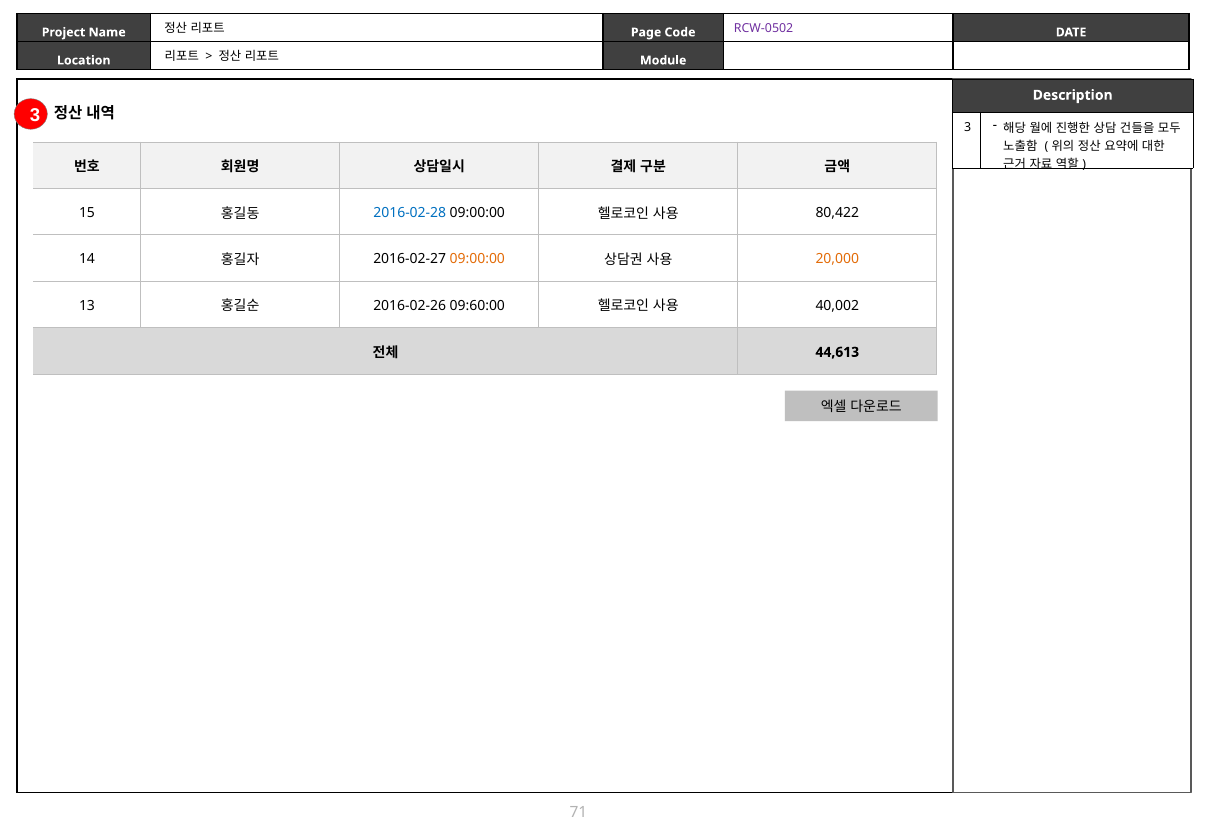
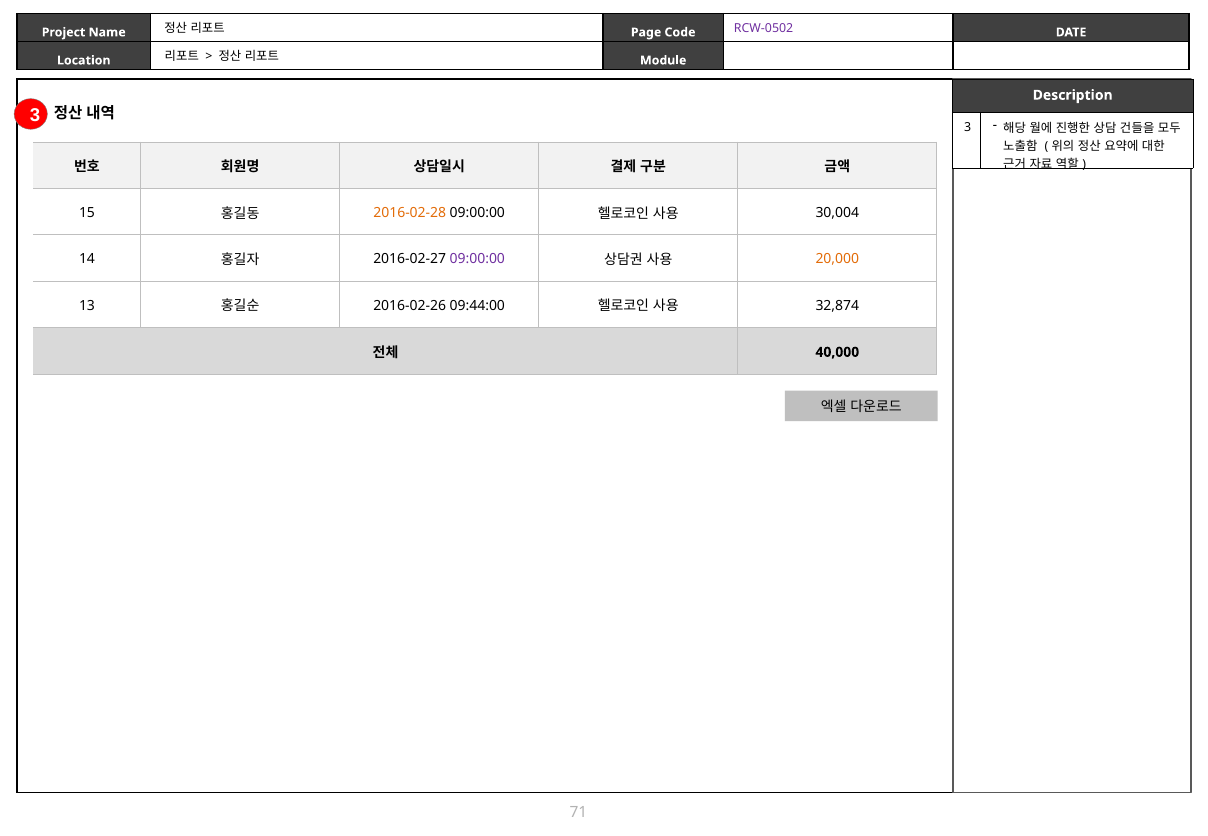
2016-02-28 colour: blue -> orange
80,422: 80,422 -> 30,004
09:00:00 at (477, 259) colour: orange -> purple
09:60:00: 09:60:00 -> 09:44:00
40,002: 40,002 -> 32,874
44,613: 44,613 -> 40,000
